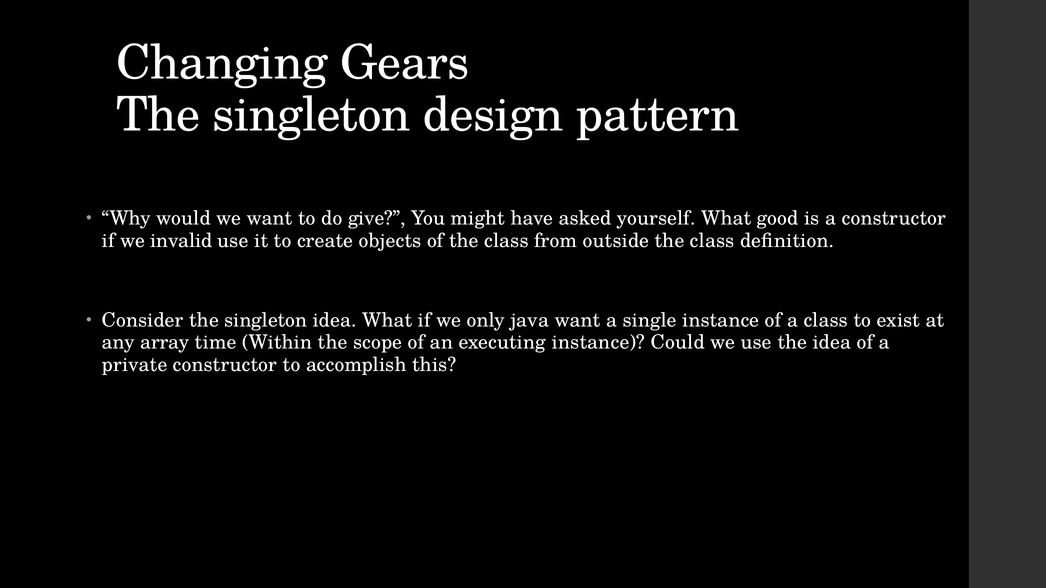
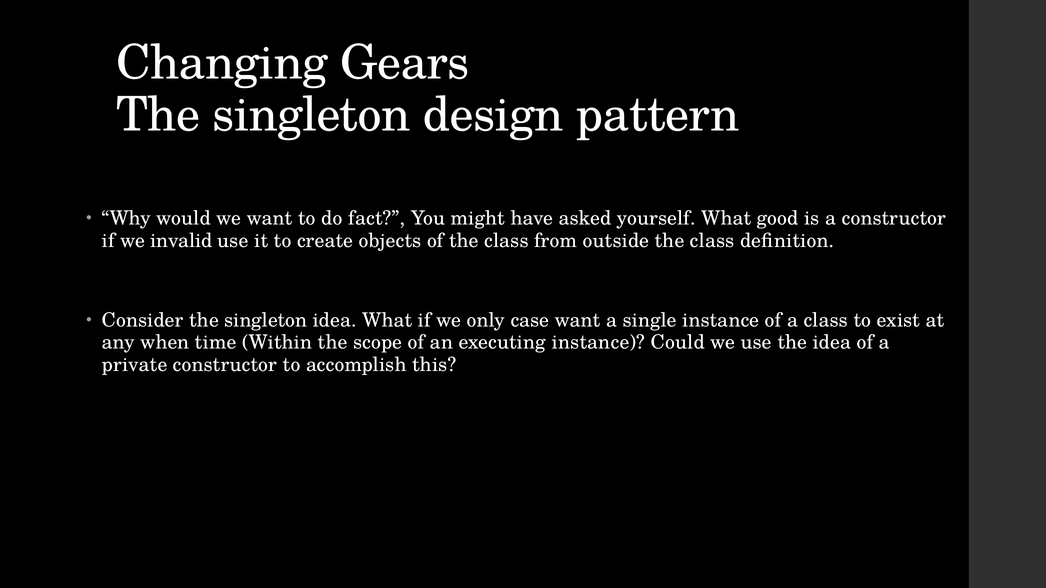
give: give -> fact
java: java -> case
array: array -> when
